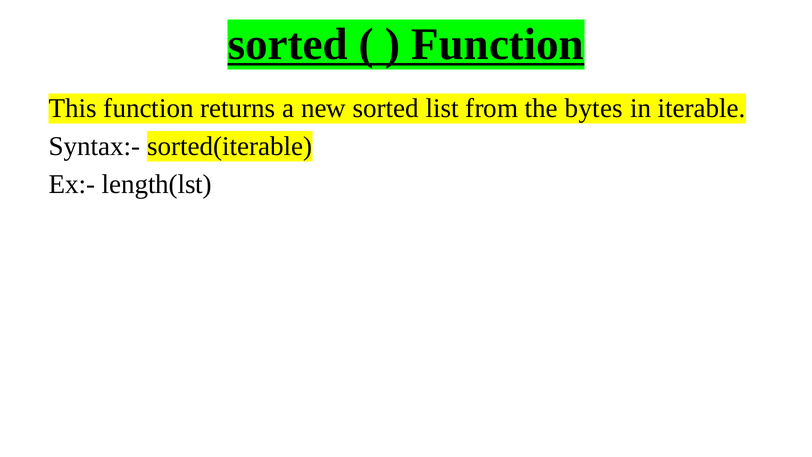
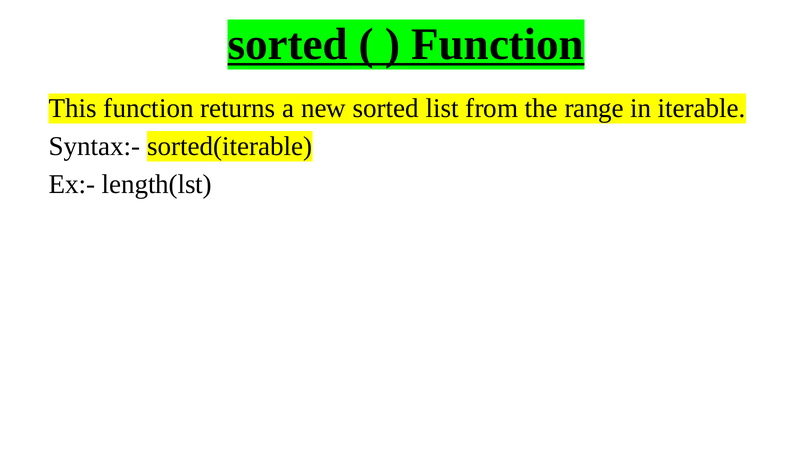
bytes: bytes -> range
